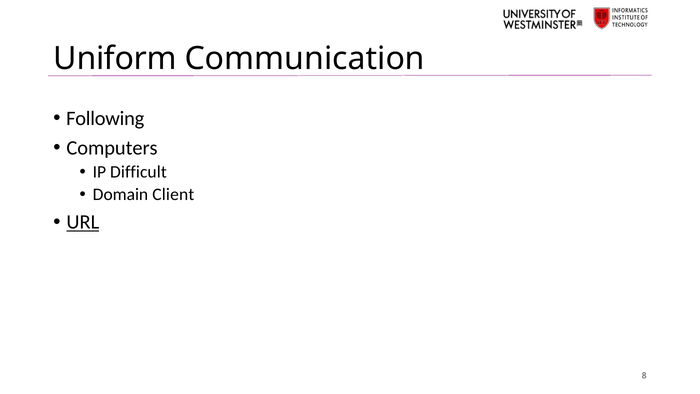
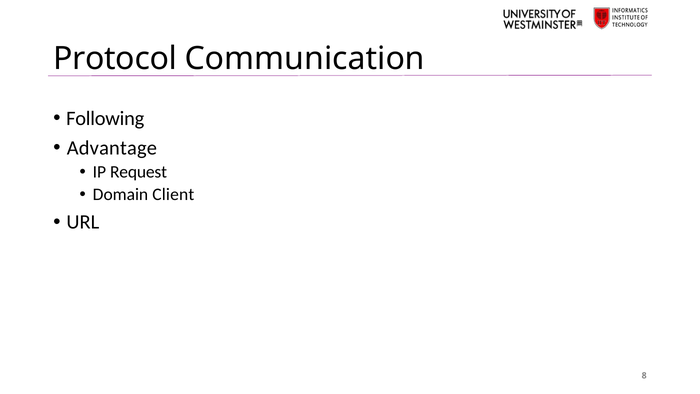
Uniform: Uniform -> Protocol
Computers: Computers -> Advantage
Difficult: Difficult -> Request
URL underline: present -> none
